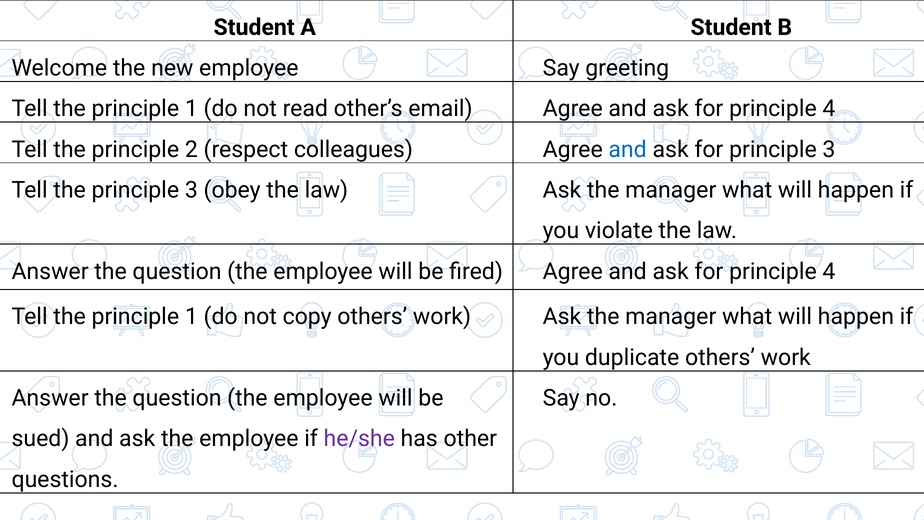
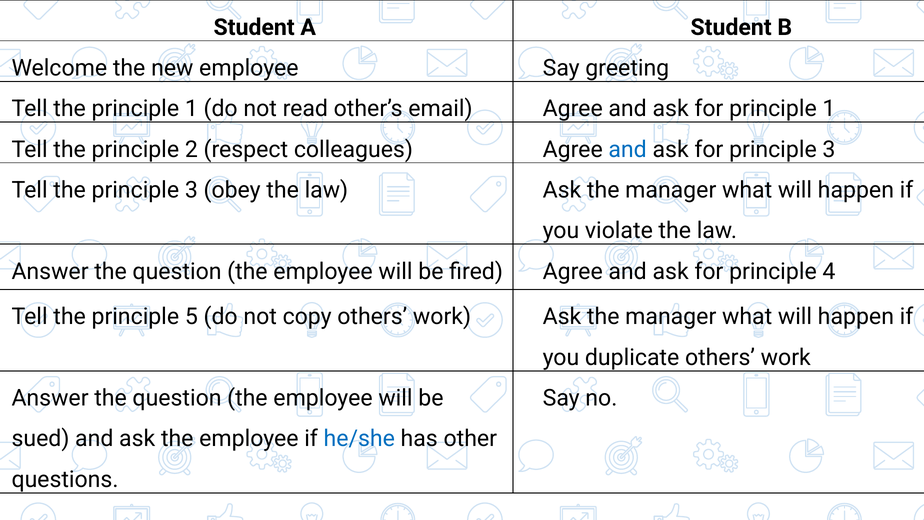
4 at (829, 109): 4 -> 1
1 at (191, 317): 1 -> 5
he/she colour: purple -> blue
